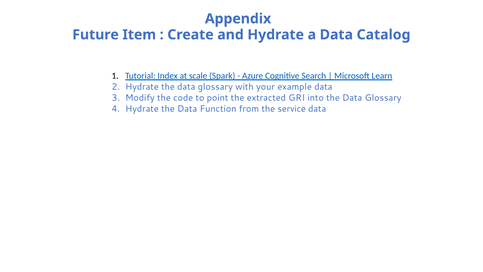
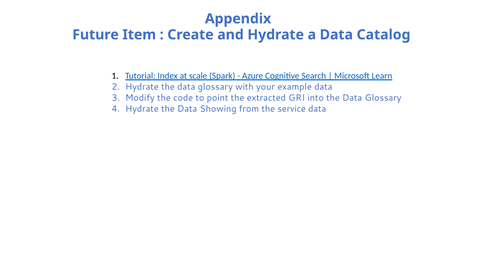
Function: Function -> Showing
